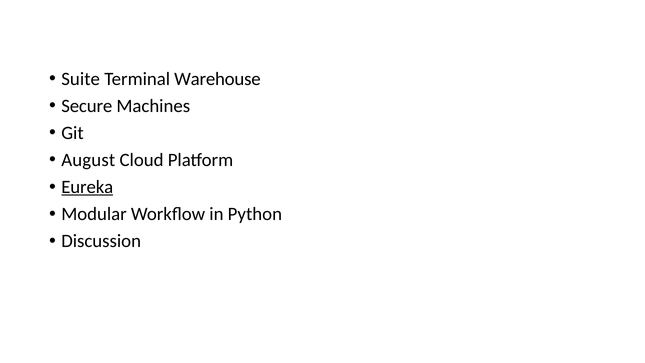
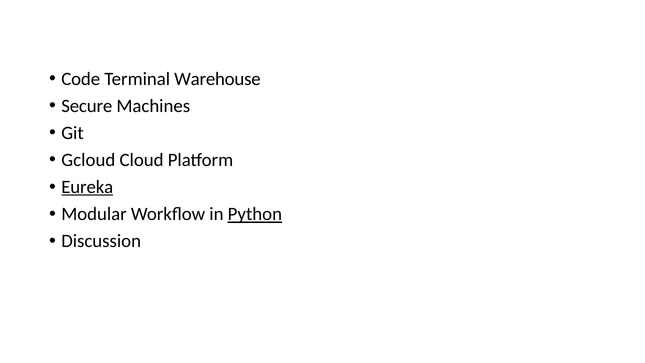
Suite: Suite -> Code
August: August -> Gcloud
Python underline: none -> present
